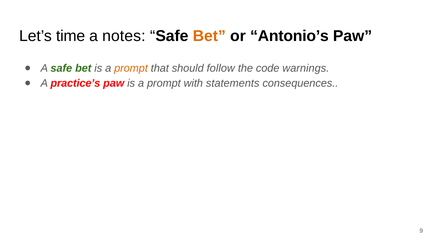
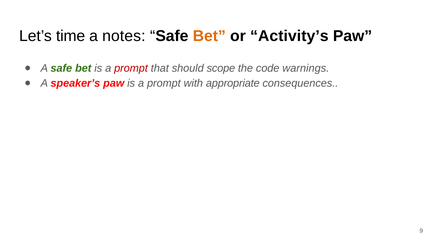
Antonio’s: Antonio’s -> Activity’s
prompt at (131, 68) colour: orange -> red
follow: follow -> scope
practice’s: practice’s -> speaker’s
statements: statements -> appropriate
